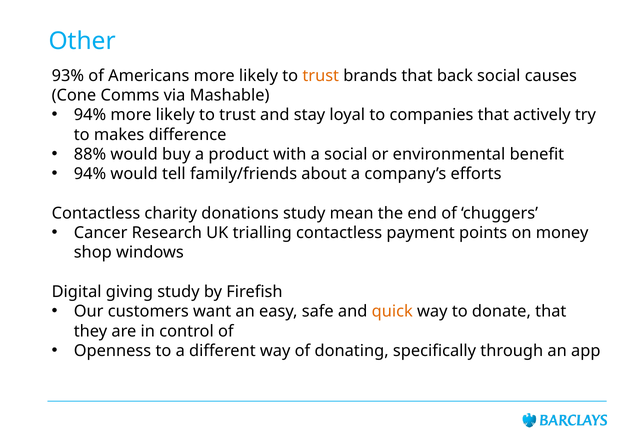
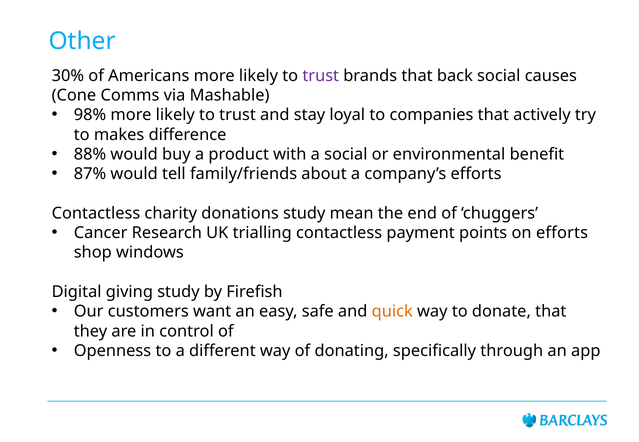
93%: 93% -> 30%
trust at (321, 76) colour: orange -> purple
94% at (90, 115): 94% -> 98%
94% at (90, 174): 94% -> 87%
on money: money -> efforts
